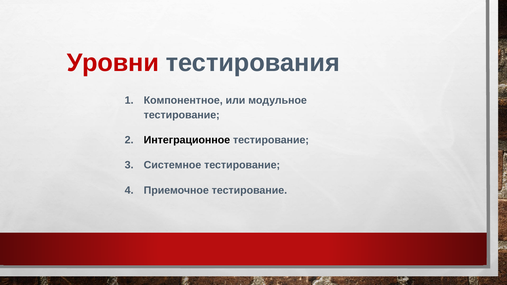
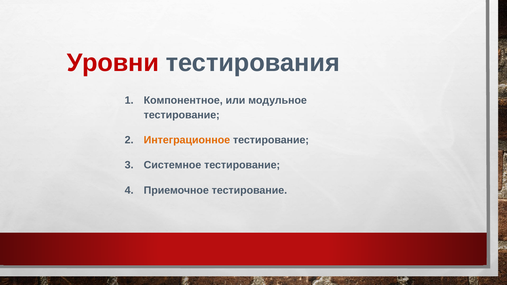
Интеграционное colour: black -> orange
